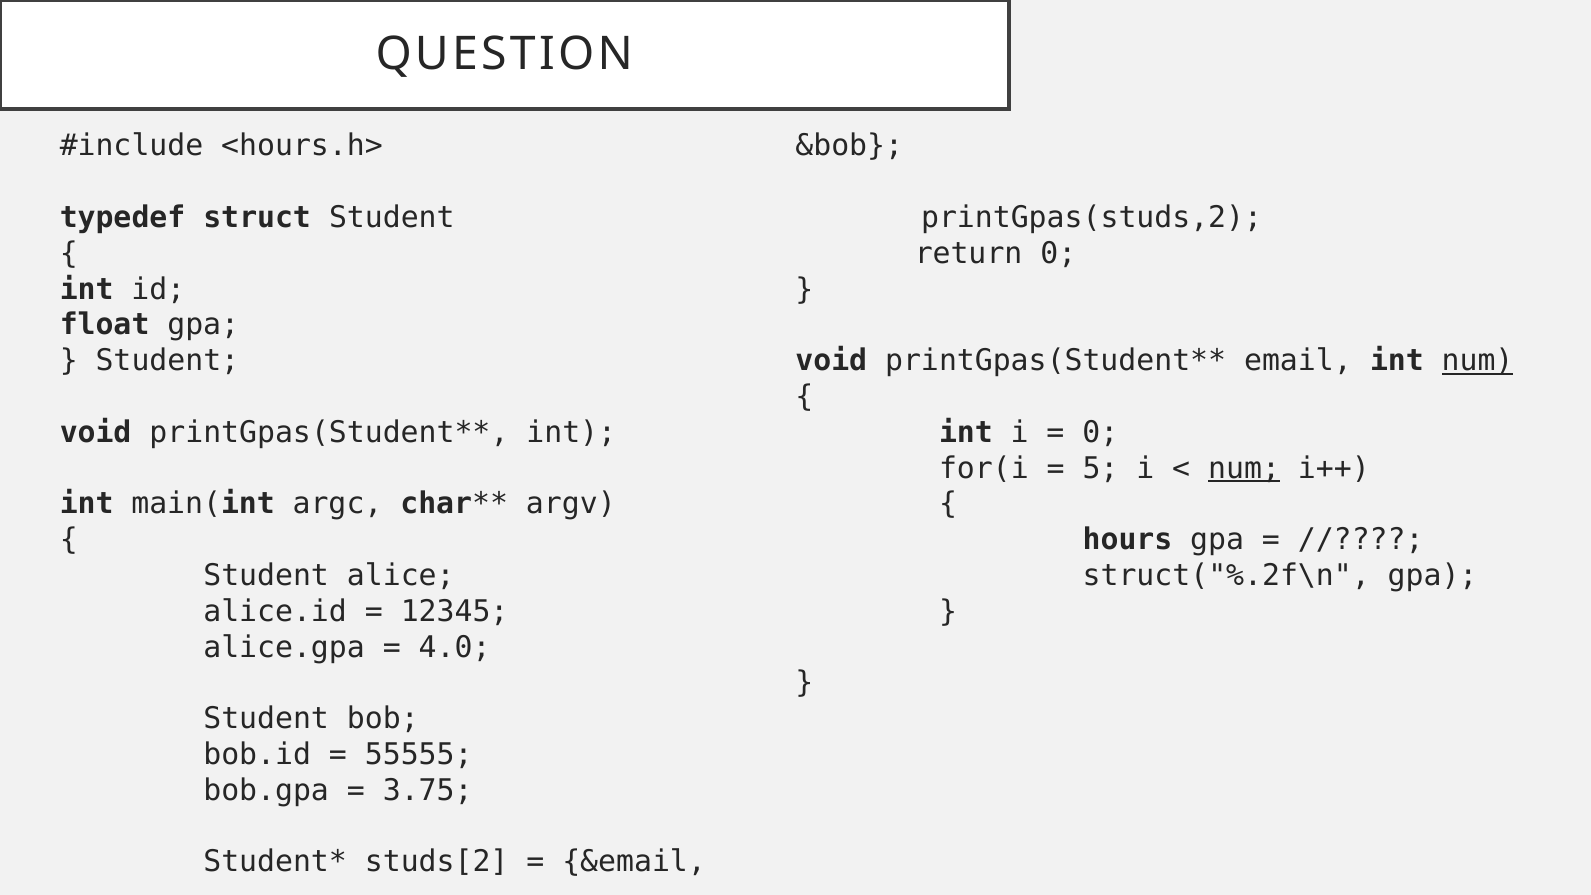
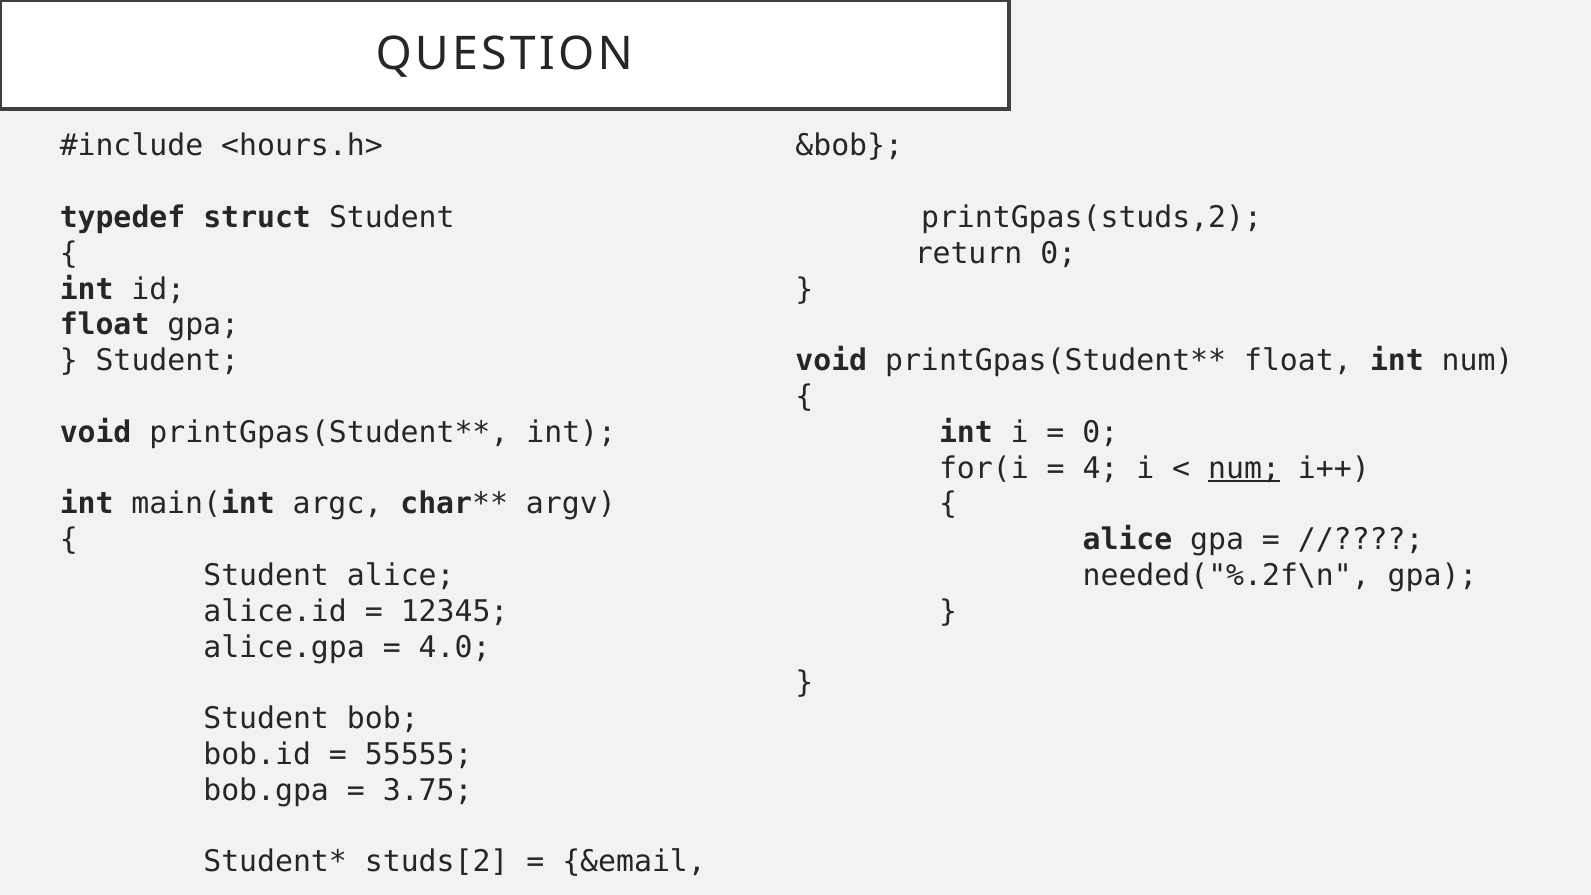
email at (1298, 361): email -> float
num at (1478, 361) underline: present -> none
5: 5 -> 4
hours at (1128, 540): hours -> alice
struct("%.2f\n: struct("%.2f\n -> needed("%.2f\n
